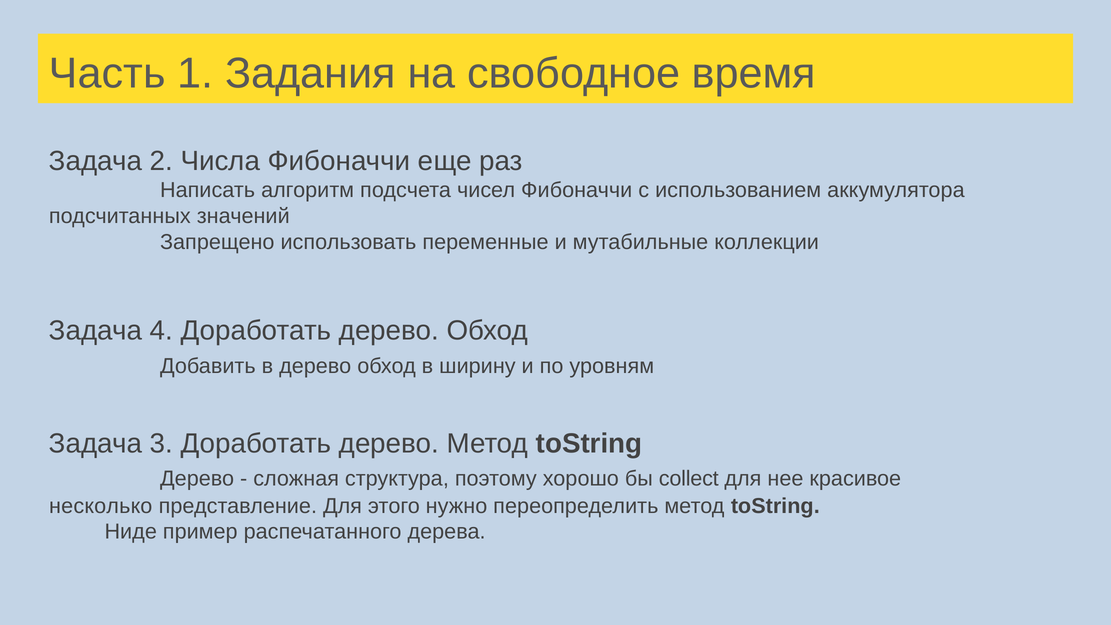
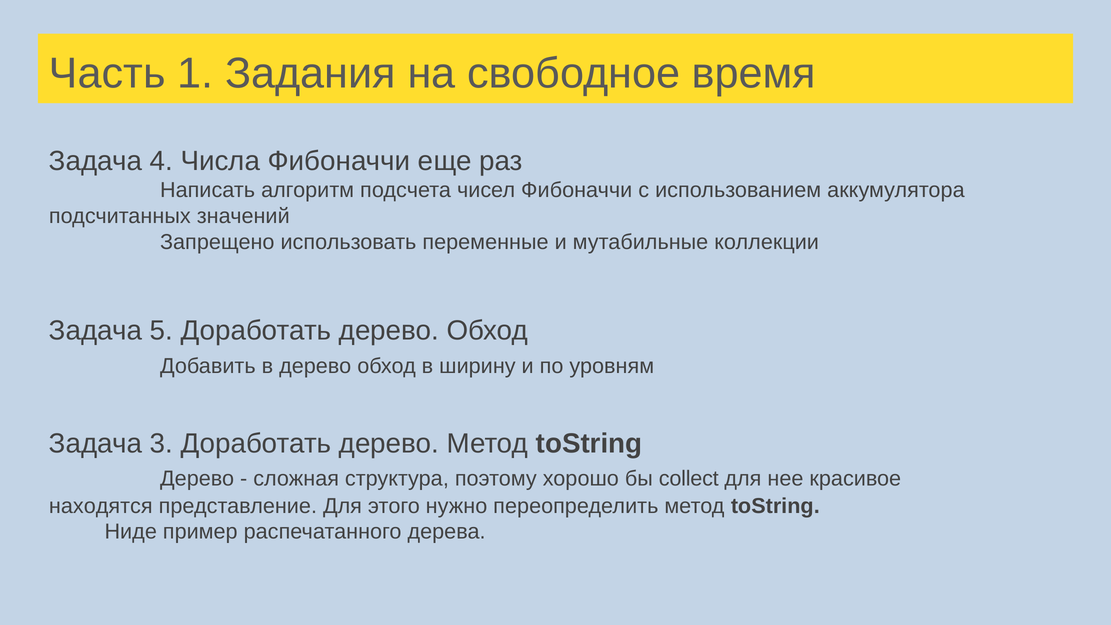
2: 2 -> 4
4: 4 -> 5
несколько: несколько -> находятся
